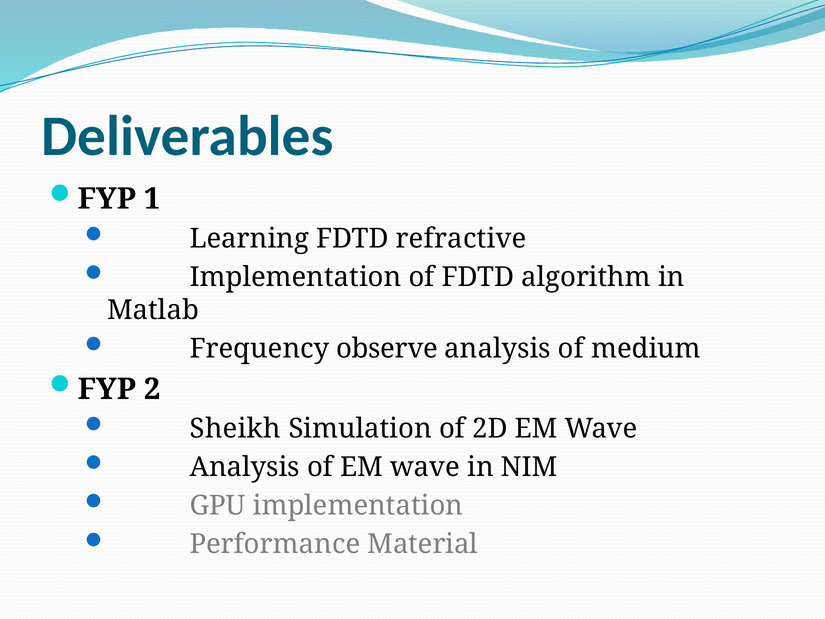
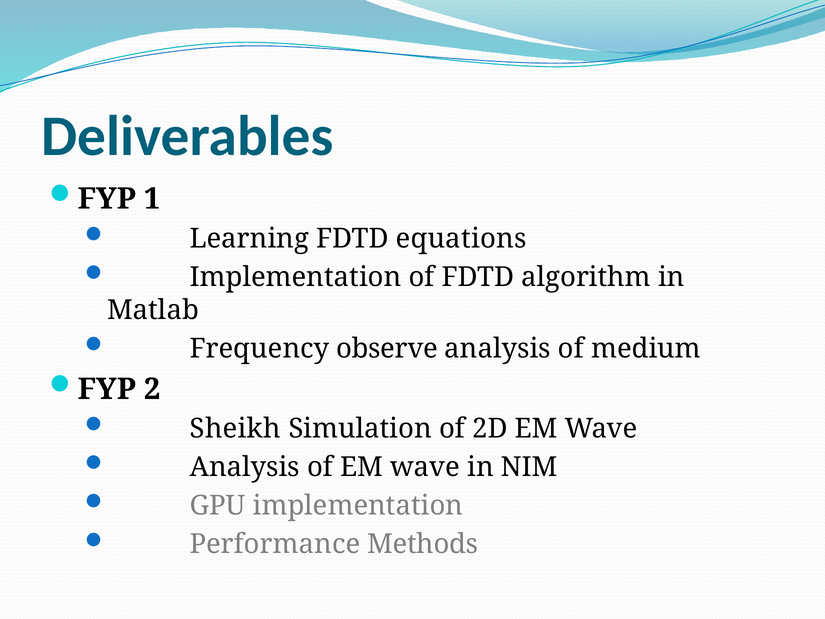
refractive: refractive -> equations
Material: Material -> Methods
